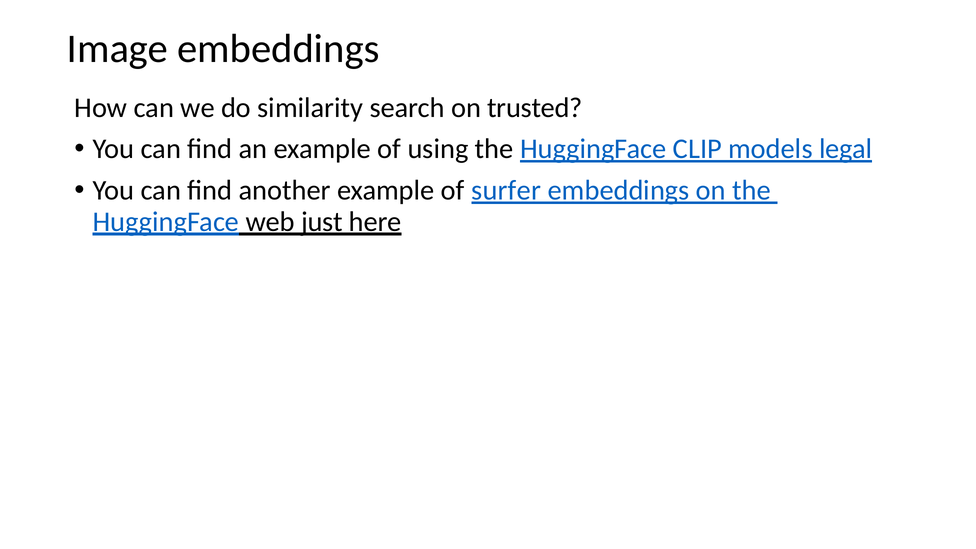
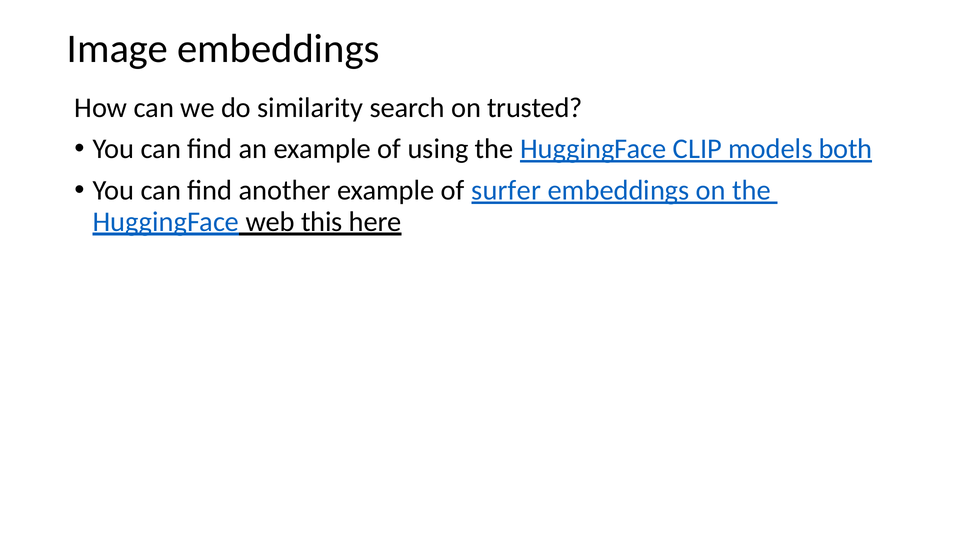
legal: legal -> both
just: just -> this
